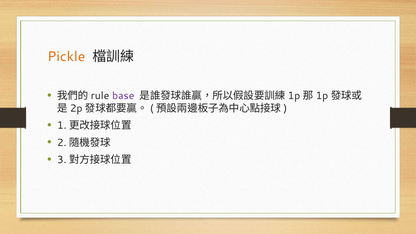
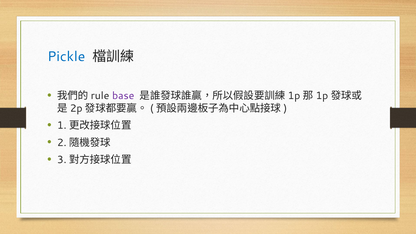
Pickle colour: orange -> blue
